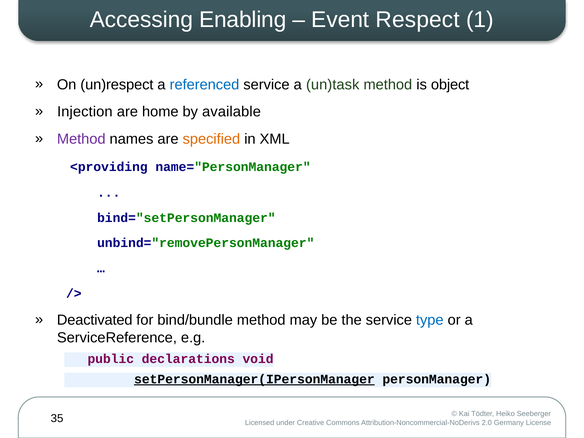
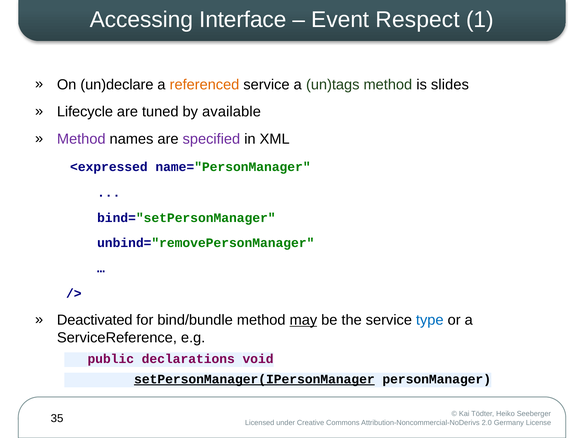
Enabling: Enabling -> Interface
un)respect: un)respect -> un)declare
referenced colour: blue -> orange
un)task: un)task -> un)tags
object: object -> slides
Injection: Injection -> Lifecycle
home: home -> tuned
specified colour: orange -> purple
<providing: <providing -> <expressed
may underline: none -> present
